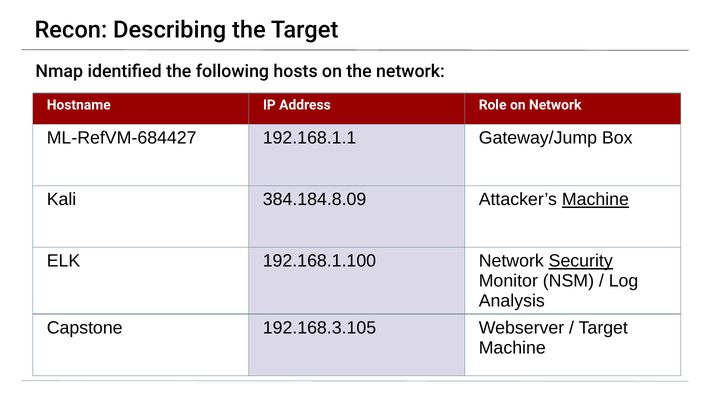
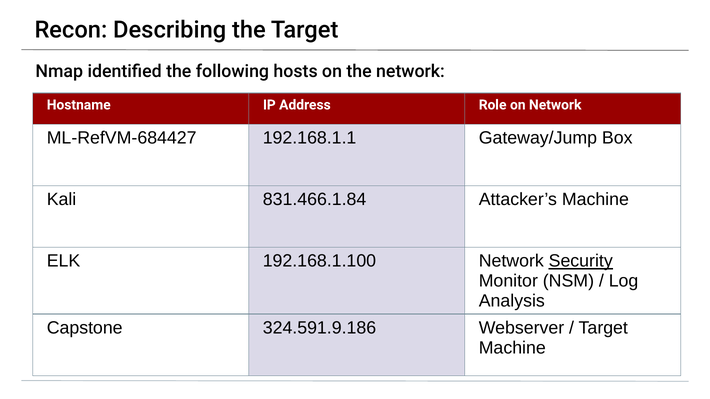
384.184.8.09: 384.184.8.09 -> 831.466.1.84
Machine at (595, 200) underline: present -> none
192.168.3.105: 192.168.3.105 -> 324.591.9.186
